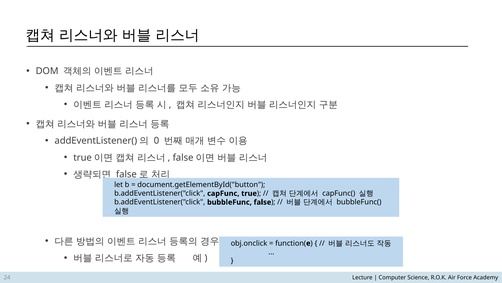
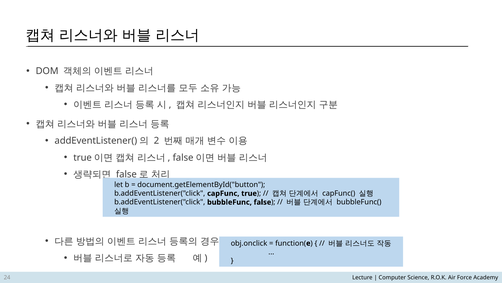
0: 0 -> 2
